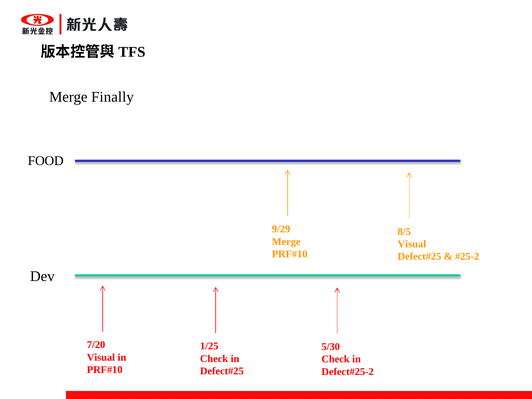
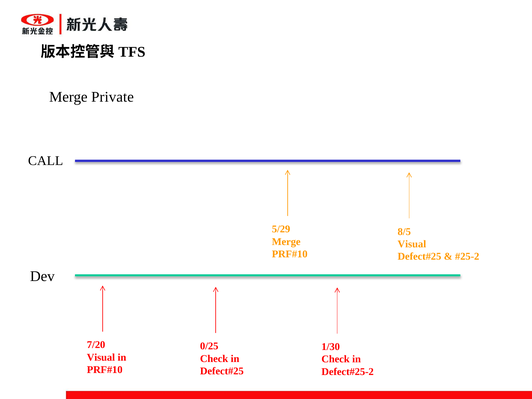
Finally: Finally -> Private
FOOD: FOOD -> CALL
9/29: 9/29 -> 5/29
1/25: 1/25 -> 0/25
5/30: 5/30 -> 1/30
